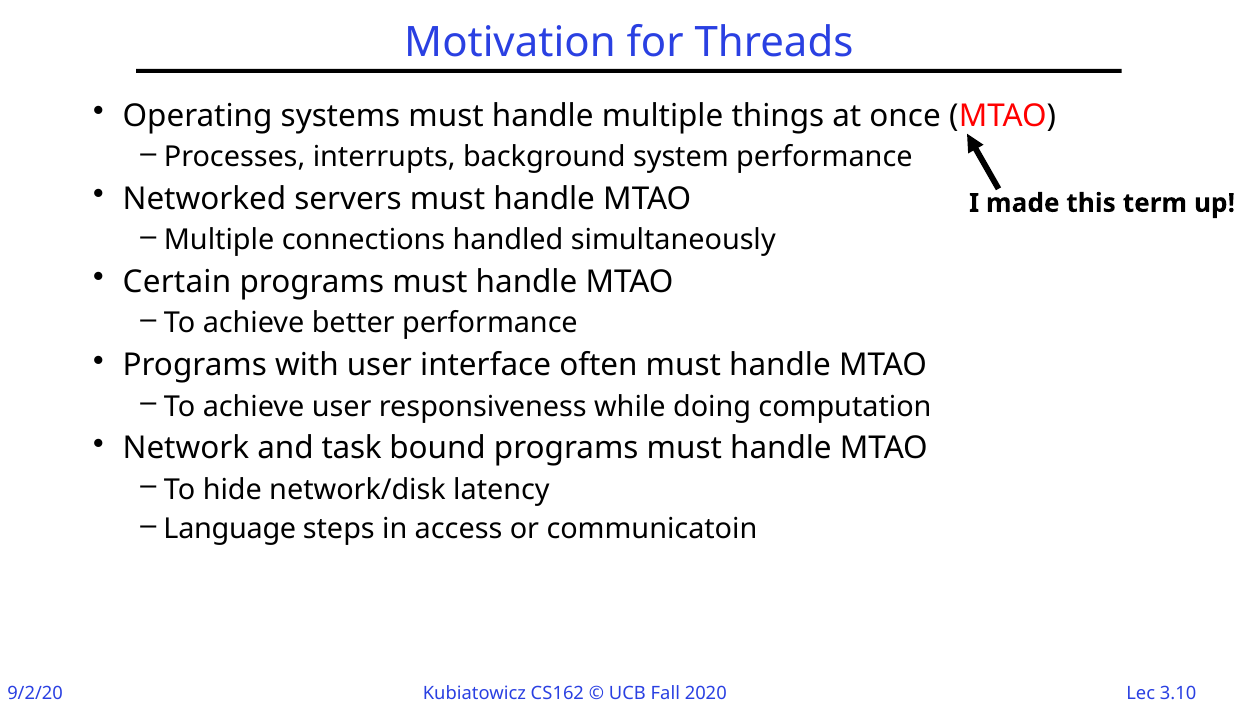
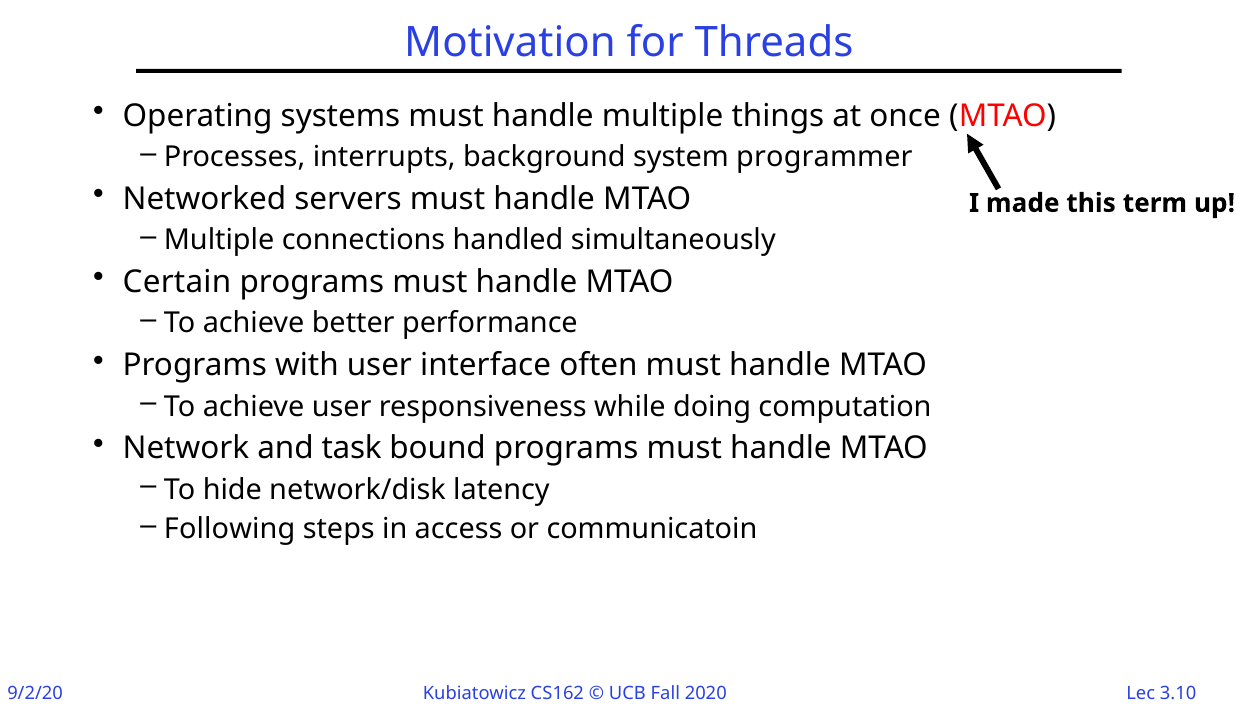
system performance: performance -> programmer
Language: Language -> Following
